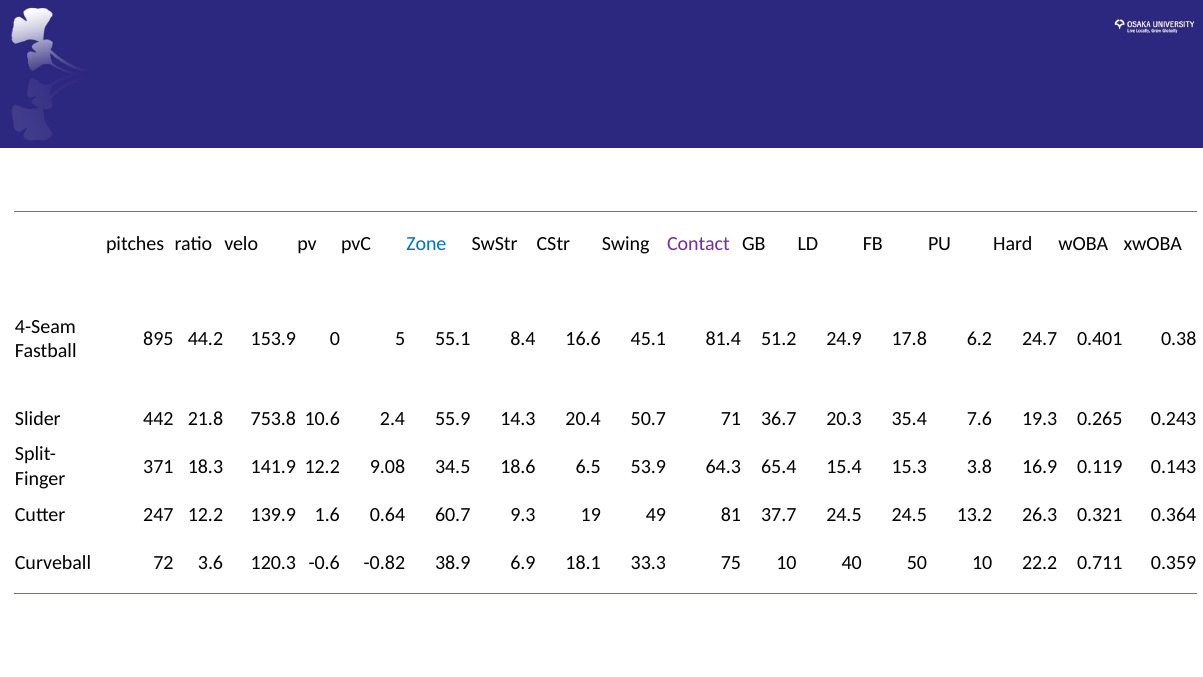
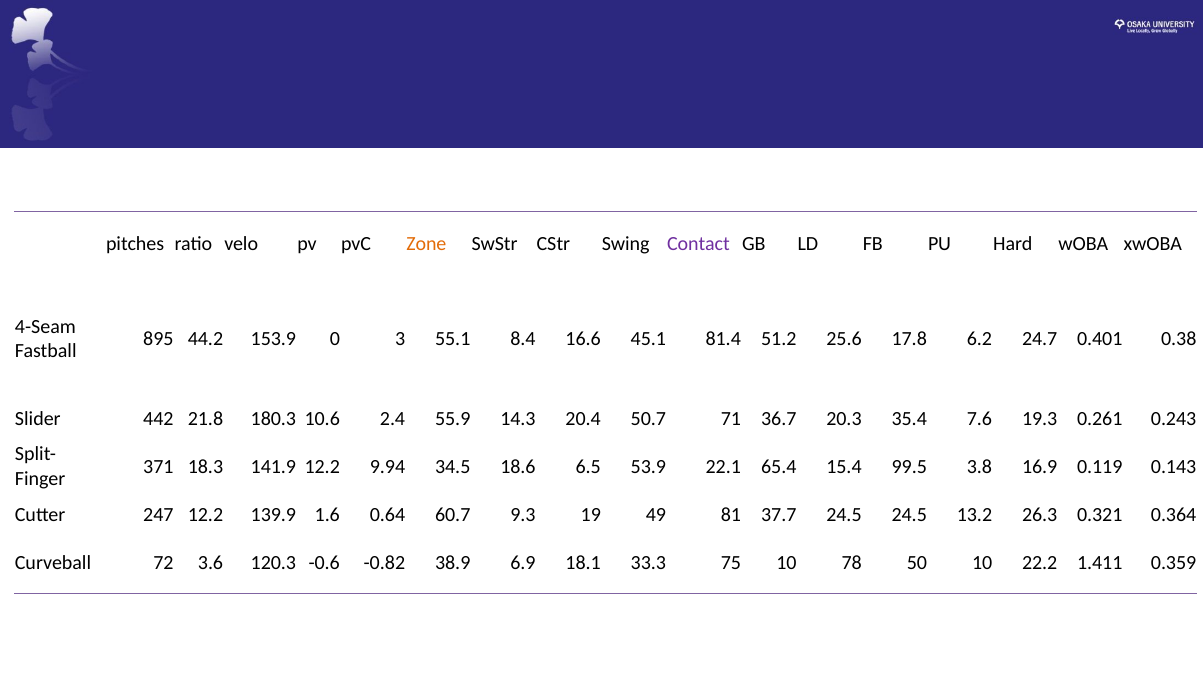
Zone colour: blue -> orange
5: 5 -> 3
24.9: 24.9 -> 25.6
753.8: 753.8 -> 180.3
0.265: 0.265 -> 0.261
9.08: 9.08 -> 9.94
64.3: 64.3 -> 22.1
15.3: 15.3 -> 99.5
40: 40 -> 78
0.711: 0.711 -> 1.411
